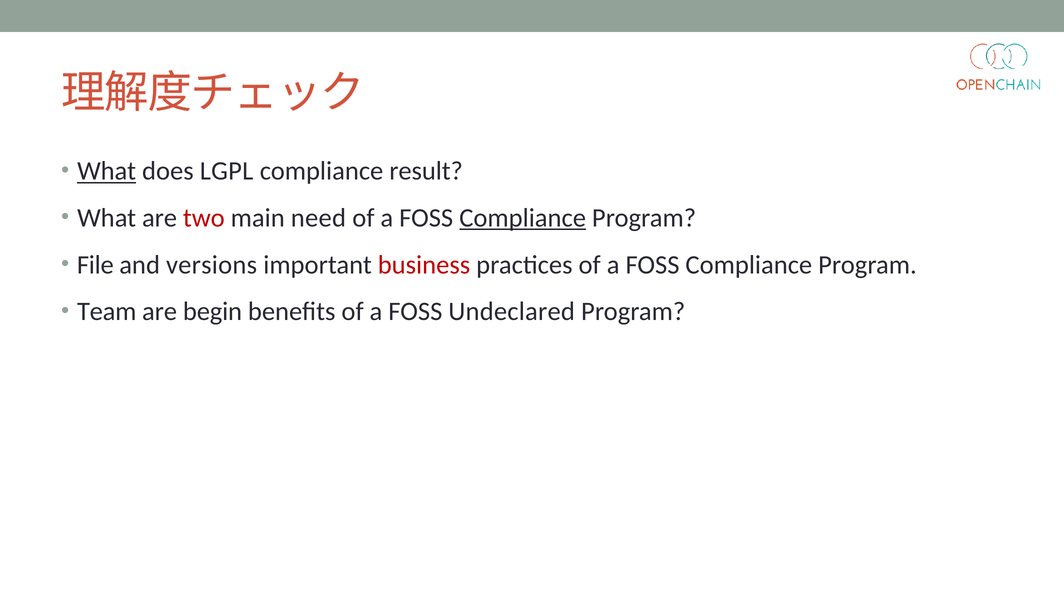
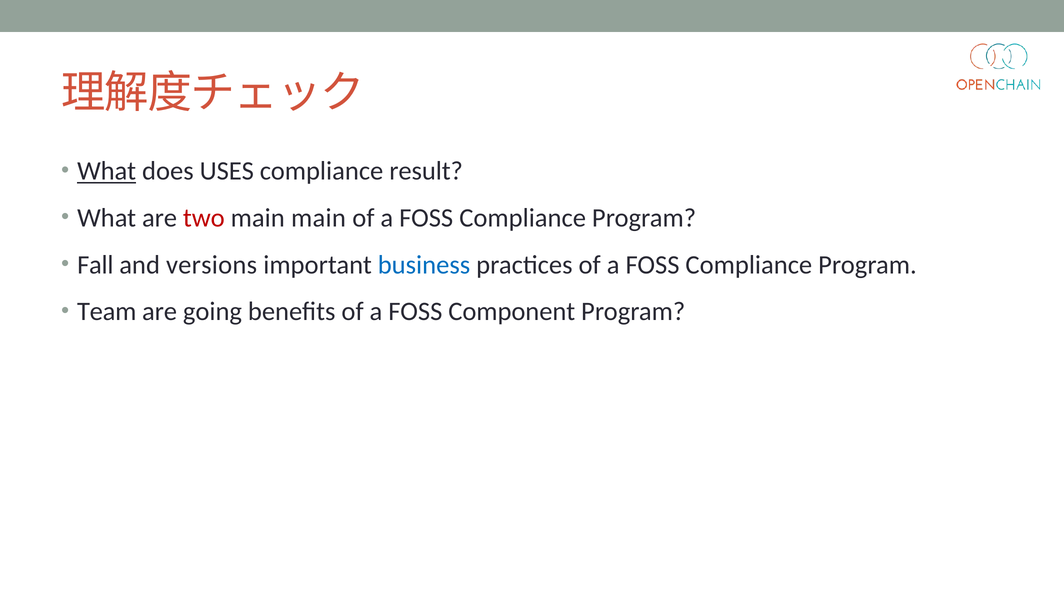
LGPL: LGPL -> USES
main need: need -> main
Compliance at (523, 218) underline: present -> none
File: File -> Fall
business colour: red -> blue
begin: begin -> going
Undeclared: Undeclared -> Component
